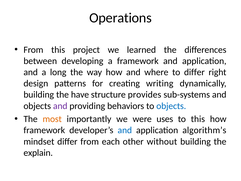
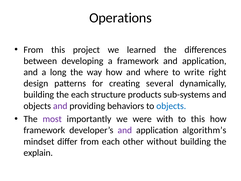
to differ: differ -> write
writing: writing -> several
the have: have -> each
provides: provides -> products
most colour: orange -> purple
uses: uses -> with
and at (125, 130) colour: blue -> purple
